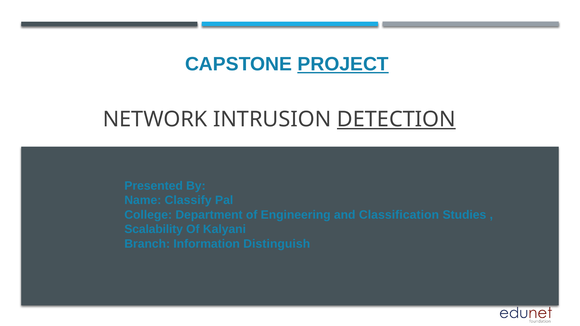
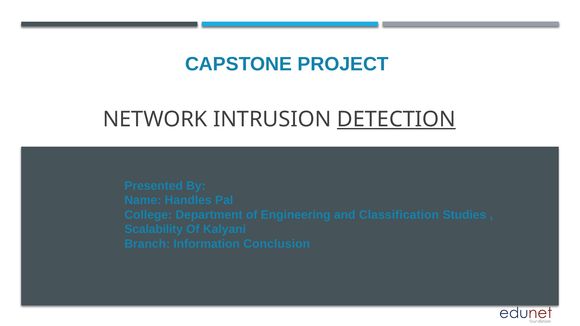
PROJECT underline: present -> none
Classify: Classify -> Handles
Distinguish: Distinguish -> Conclusion
